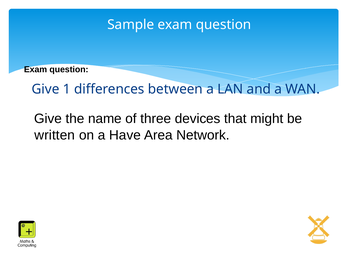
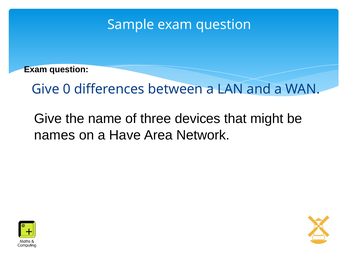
1: 1 -> 0
written: written -> names
